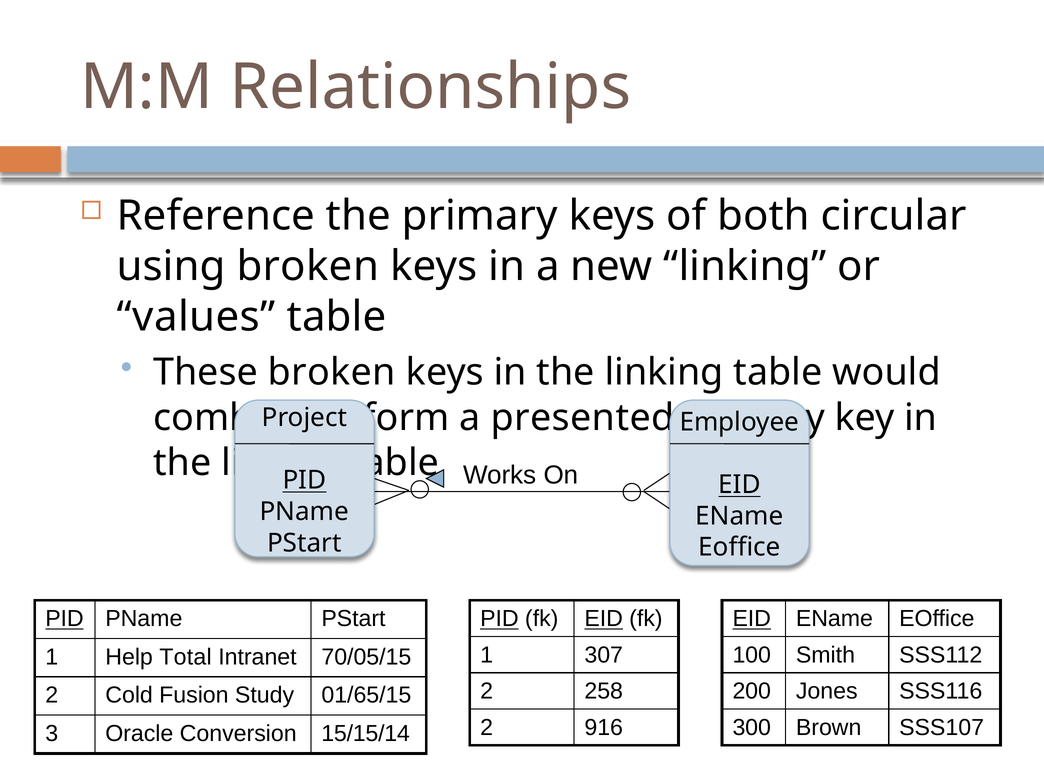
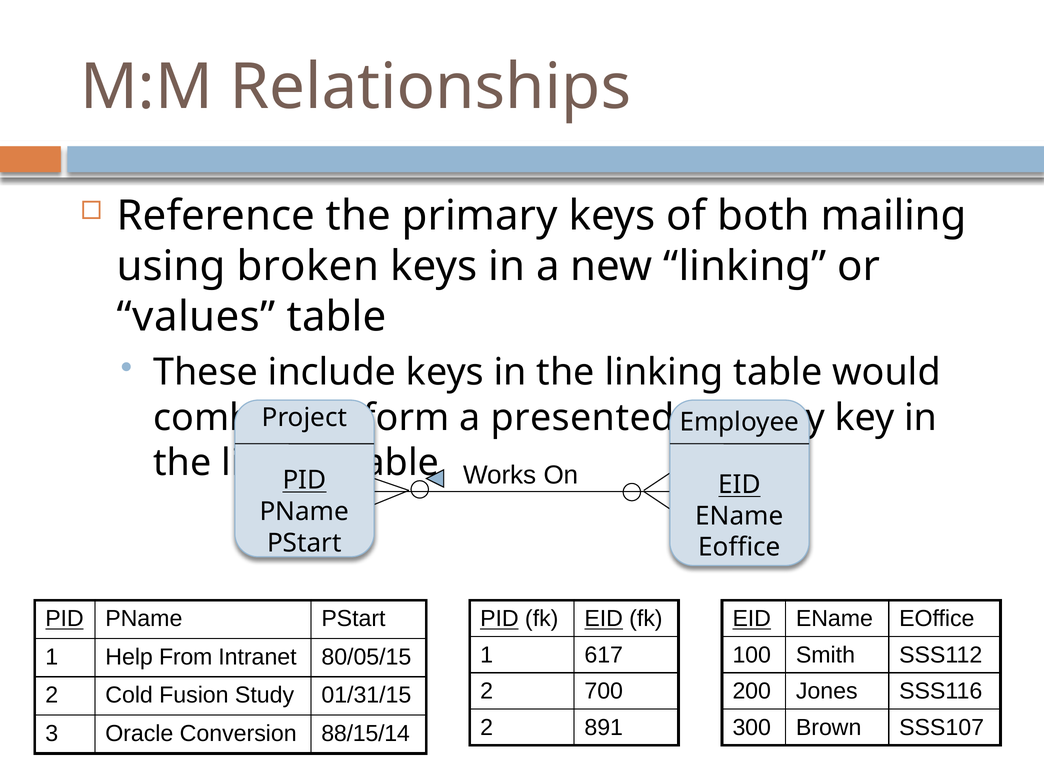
circular: circular -> mailing
These broken: broken -> include
307: 307 -> 617
Total: Total -> From
70/05/15: 70/05/15 -> 80/05/15
258: 258 -> 700
01/65/15: 01/65/15 -> 01/31/15
916: 916 -> 891
15/15/14: 15/15/14 -> 88/15/14
